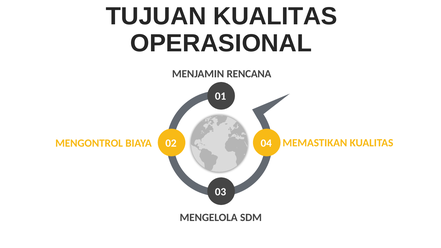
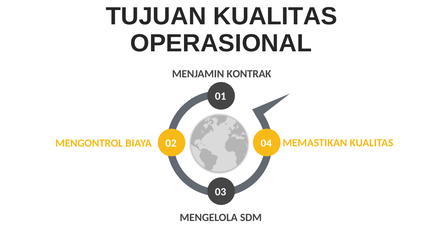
RENCANA: RENCANA -> KONTRAK
